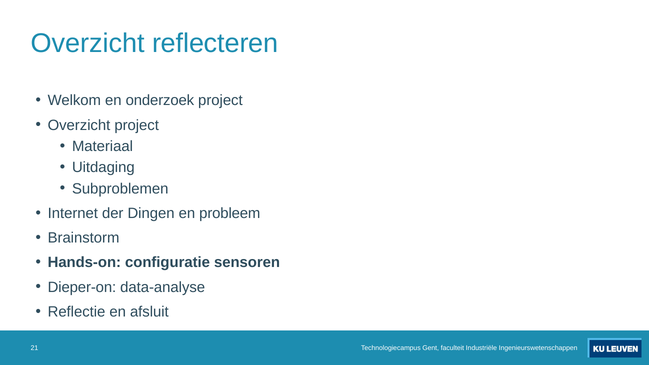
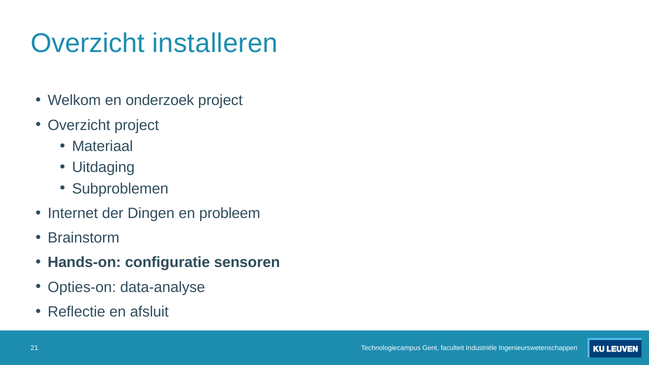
reflecteren: reflecteren -> installeren
Dieper-on: Dieper-on -> Opties-on
